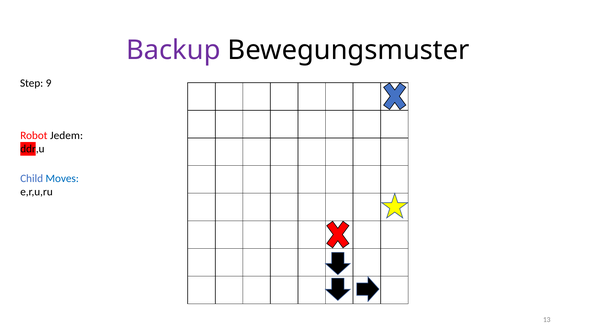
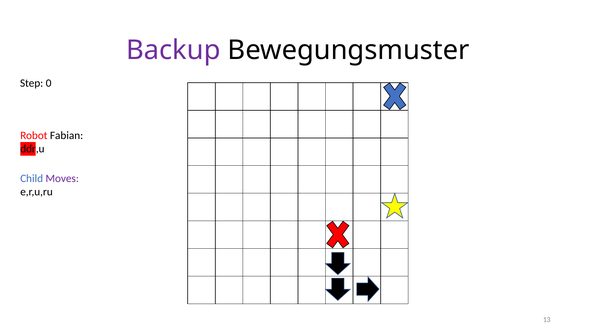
9: 9 -> 0
Jedem: Jedem -> Fabian
Moves colour: blue -> purple
